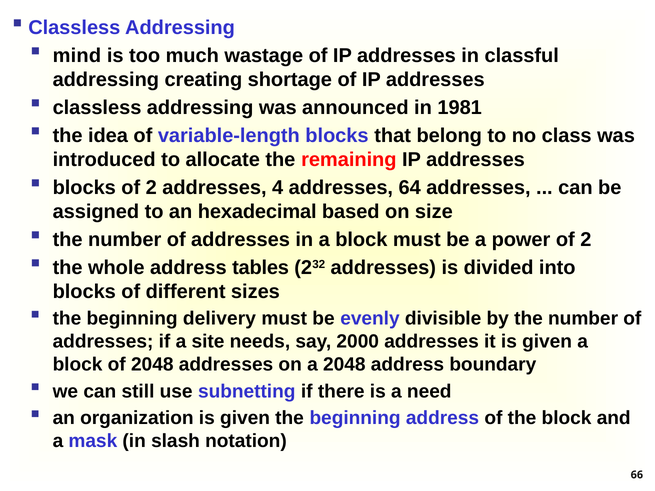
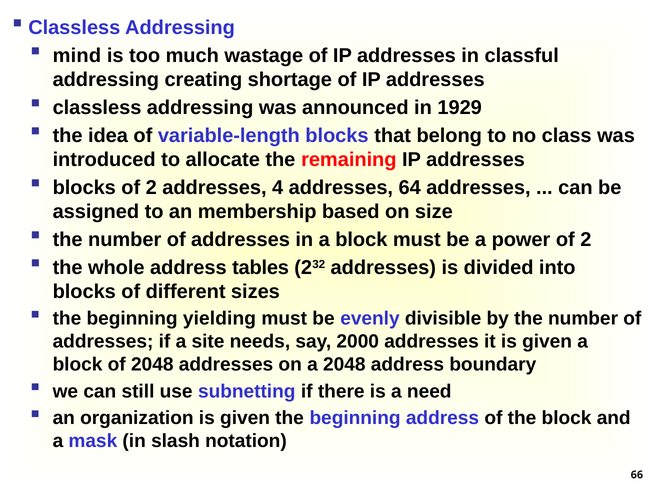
1981: 1981 -> 1929
hexadecimal: hexadecimal -> membership
delivery: delivery -> yielding
